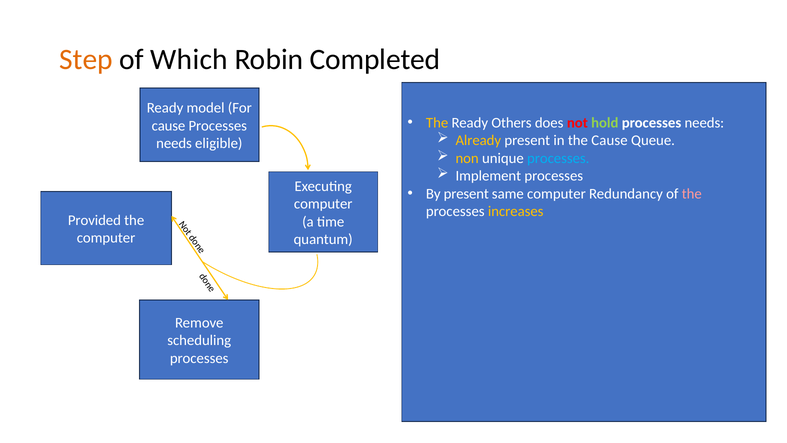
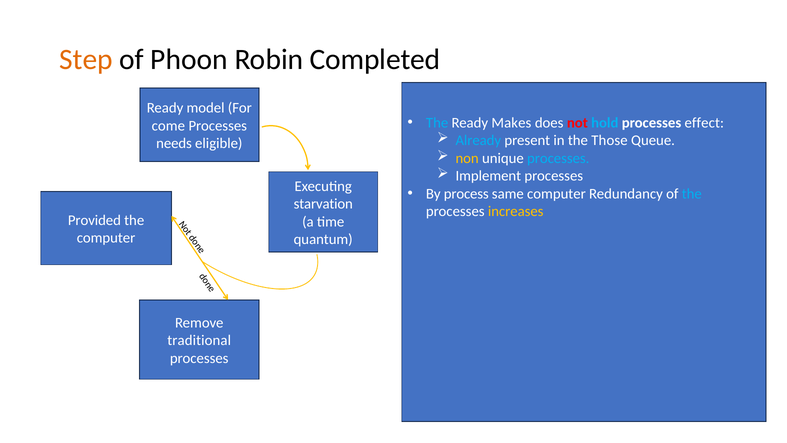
Which: Which -> Phoon
The at (437, 123) colour: yellow -> light blue
Others: Others -> Makes
hold colour: light green -> light blue
needs at (704, 123): needs -> effect
cause at (168, 126): cause -> come
Already colour: yellow -> light blue
the Cause: Cause -> Those
By present: present -> process
the at (692, 193) colour: pink -> light blue
computer at (323, 204): computer -> starvation
scheduling: scheduling -> traditional
